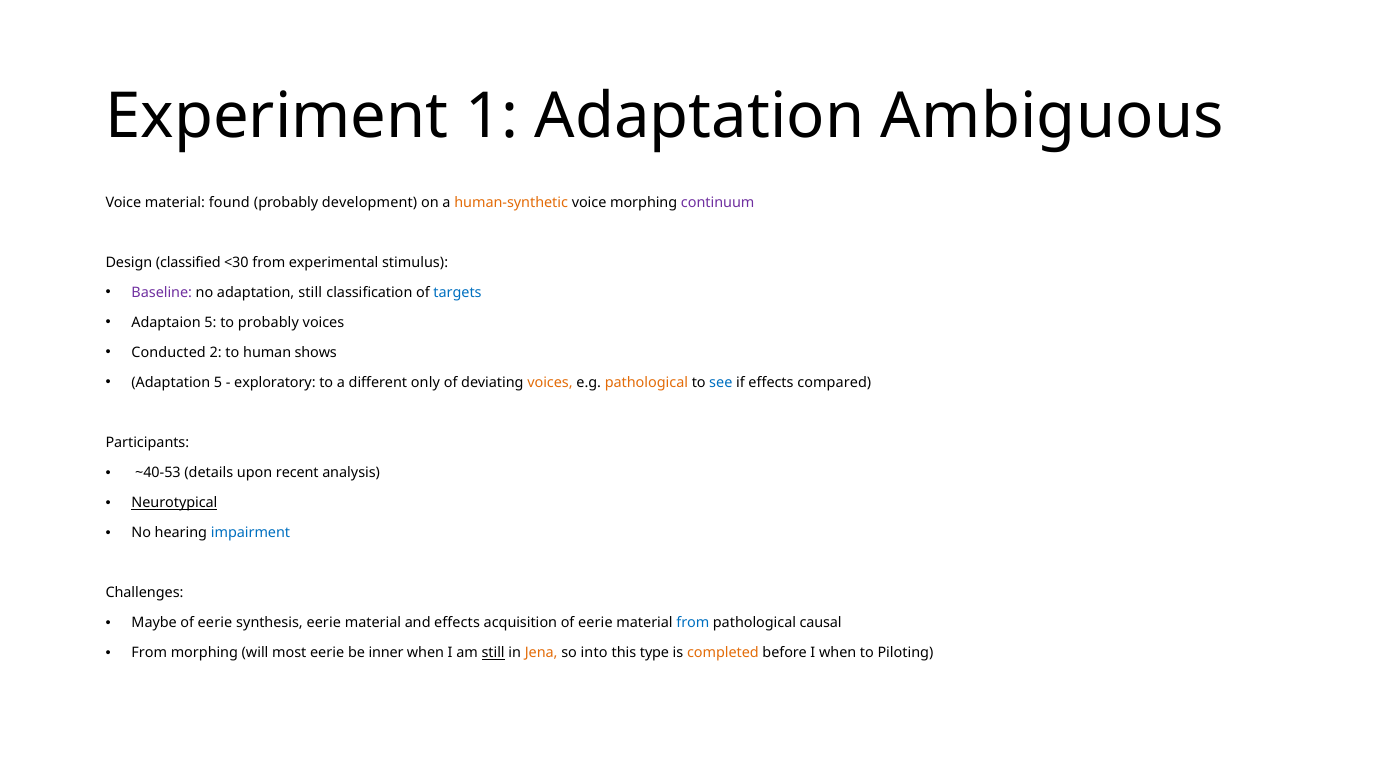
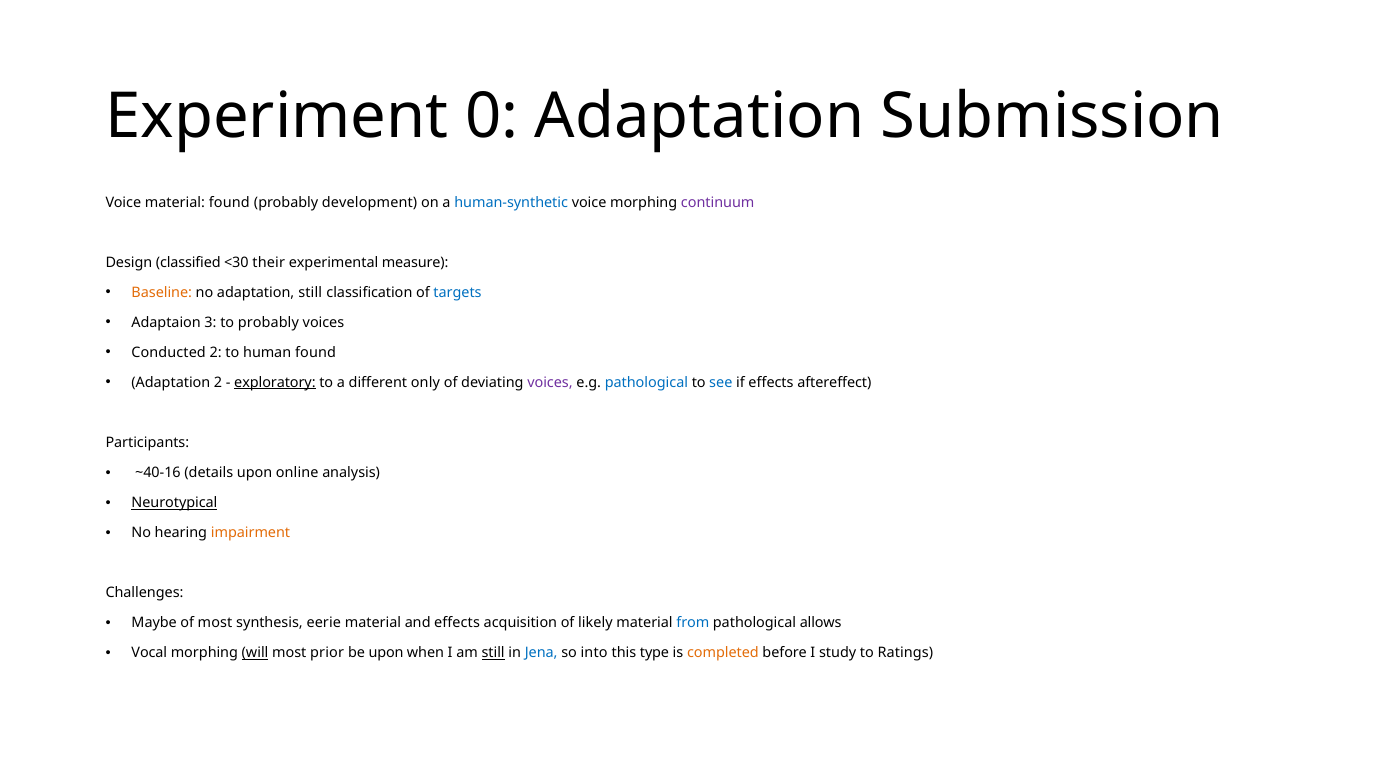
1: 1 -> 0
Ambiguous: Ambiguous -> Submission
human-synthetic colour: orange -> blue
<30 from: from -> their
stimulus: stimulus -> measure
Baseline colour: purple -> orange
Adaptaion 5: 5 -> 3
human shows: shows -> found
Adaptation 5: 5 -> 2
exploratory underline: none -> present
voices at (550, 382) colour: orange -> purple
pathological at (646, 382) colour: orange -> blue
compared: compared -> aftereffect
~40-53: ~40-53 -> ~40-16
recent: recent -> online
impairment colour: blue -> orange
eerie at (215, 623): eerie -> most
acquisition of eerie: eerie -> likely
causal: causal -> allows
From at (149, 653): From -> Vocal
will underline: none -> present
most eerie: eerie -> prior
be inner: inner -> upon
Jena colour: orange -> blue
I when: when -> study
Piloting: Piloting -> Ratings
